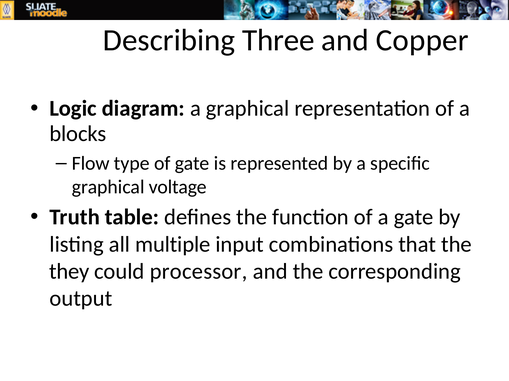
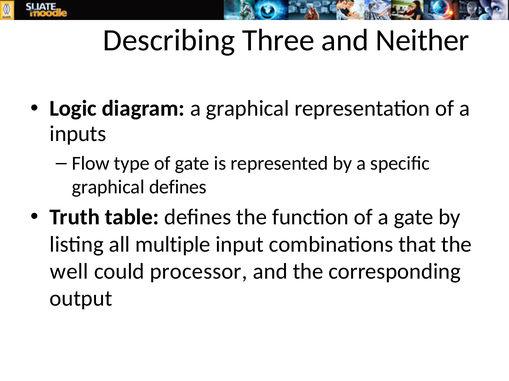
Copper: Copper -> Neither
blocks: blocks -> inputs
graphical voltage: voltage -> defines
they: they -> well
